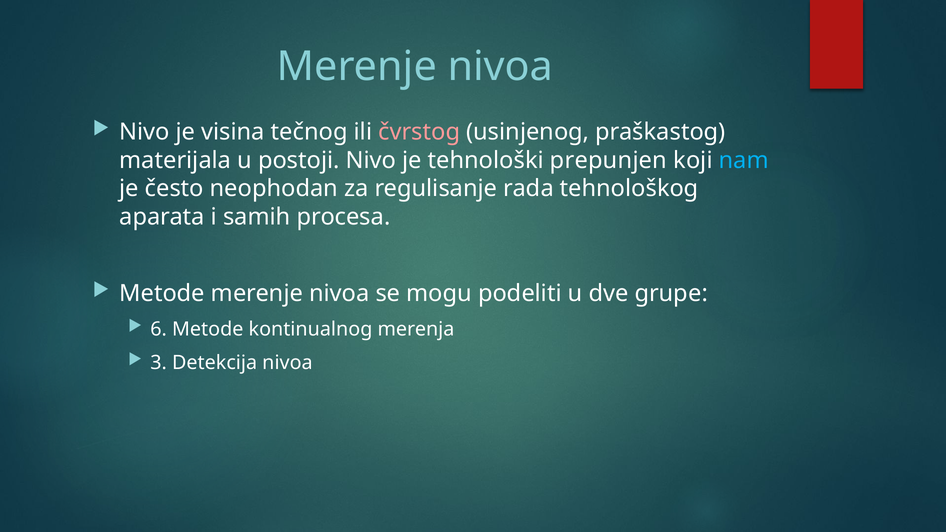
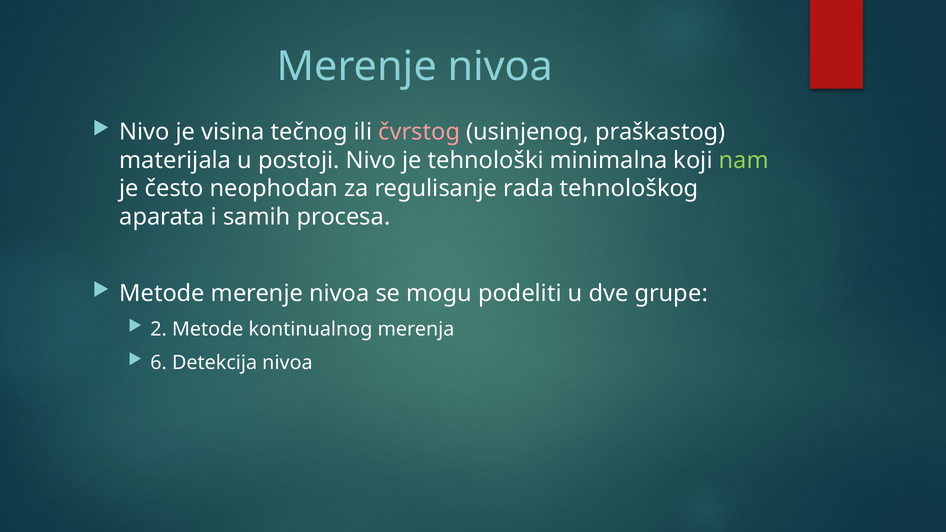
prepunjen: prepunjen -> minimalna
nam colour: light blue -> light green
6: 6 -> 2
3: 3 -> 6
